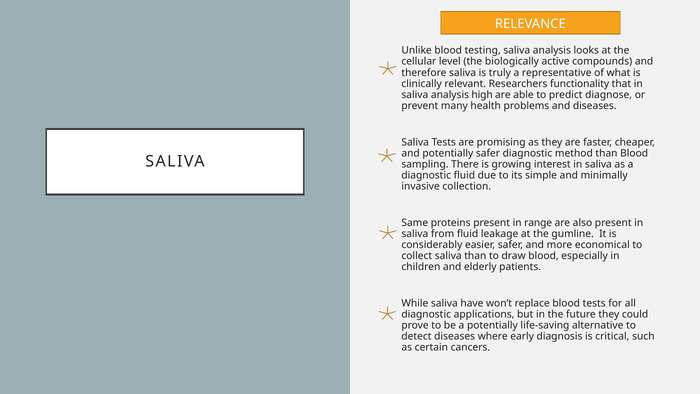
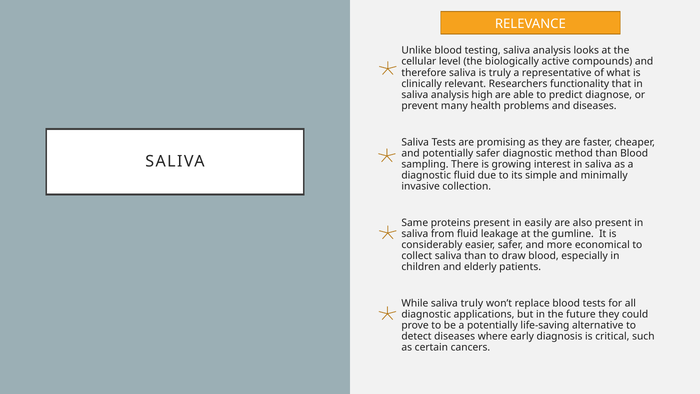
range: range -> easily
saliva have: have -> truly
